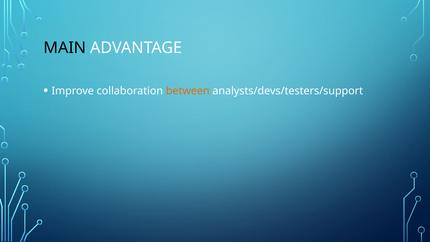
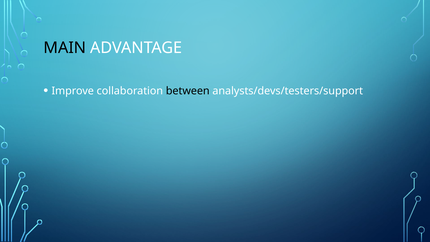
between colour: orange -> black
